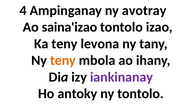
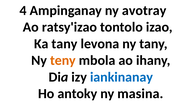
saina'izao: saina'izao -> ratsy'izao
Ka teny: teny -> tany
iankinanay colour: purple -> blue
ny tontolo: tontolo -> masina
